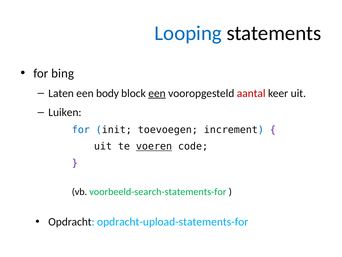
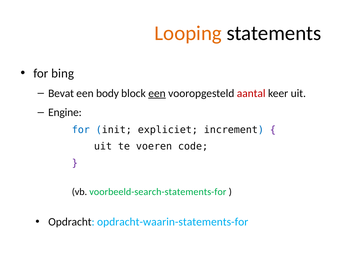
Looping colour: blue -> orange
Laten: Laten -> Bevat
Luiken: Luiken -> Engine
toevoegen: toevoegen -> expliciet
voeren underline: present -> none
opdracht-upload-statements-for: opdracht-upload-statements-for -> opdracht-waarin-statements-for
